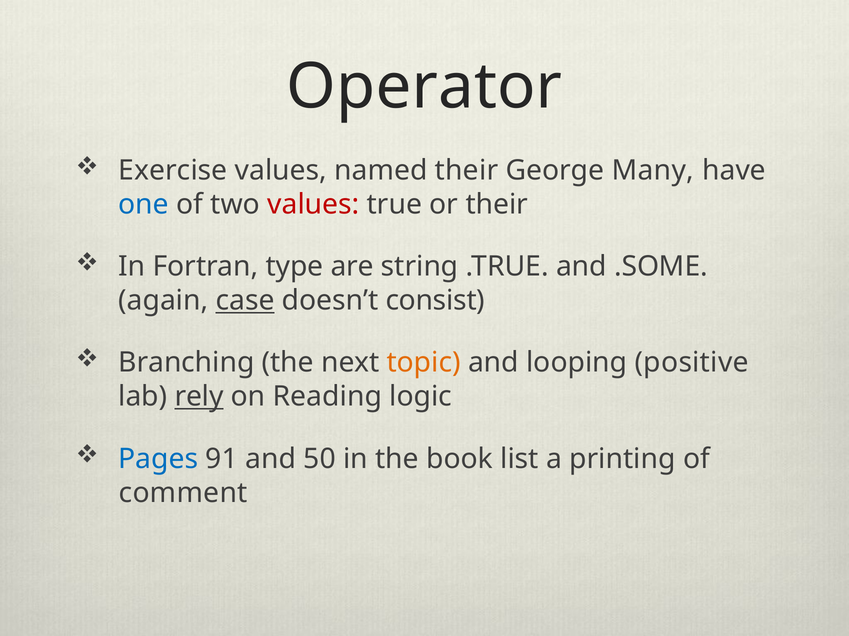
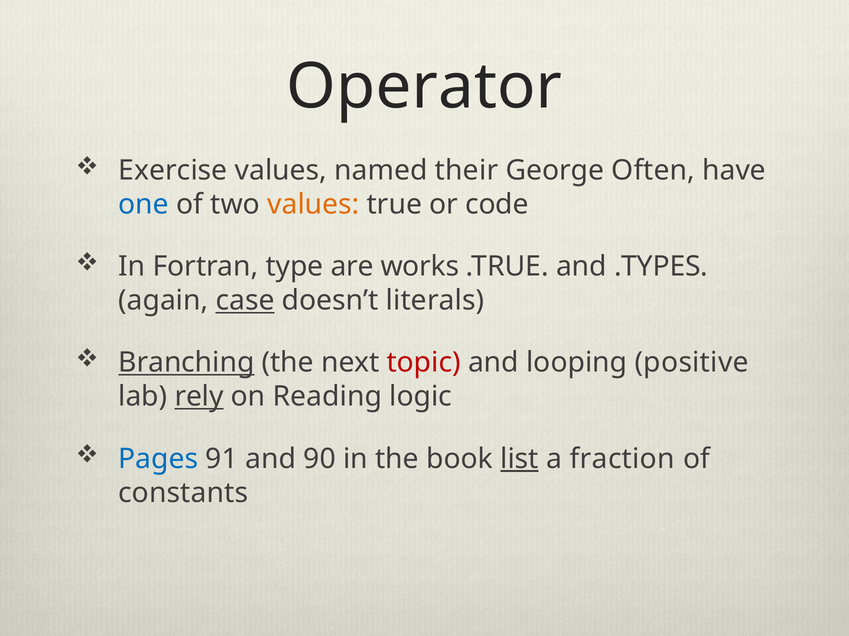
Many: Many -> Often
values at (313, 205) colour: red -> orange
or their: their -> code
string: string -> works
.SOME: .SOME -> .TYPES
consist: consist -> literals
Branching underline: none -> present
topic colour: orange -> red
50: 50 -> 90
list underline: none -> present
printing: printing -> fraction
comment: comment -> constants
